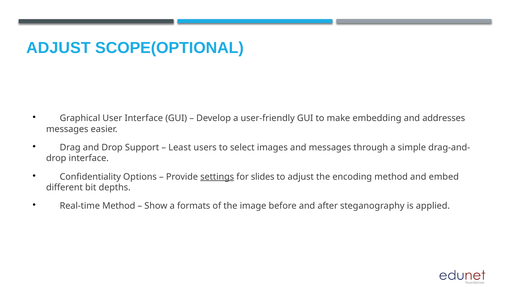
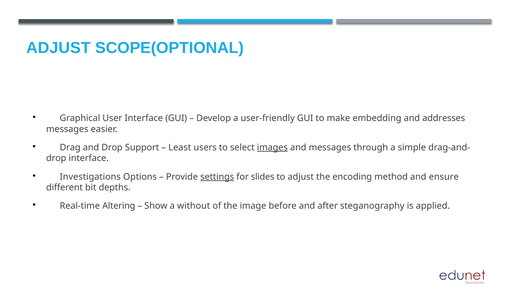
images underline: none -> present
Confidentiality: Confidentiality -> Investigations
embed: embed -> ensure
Real-time Method: Method -> Altering
formats: formats -> without
